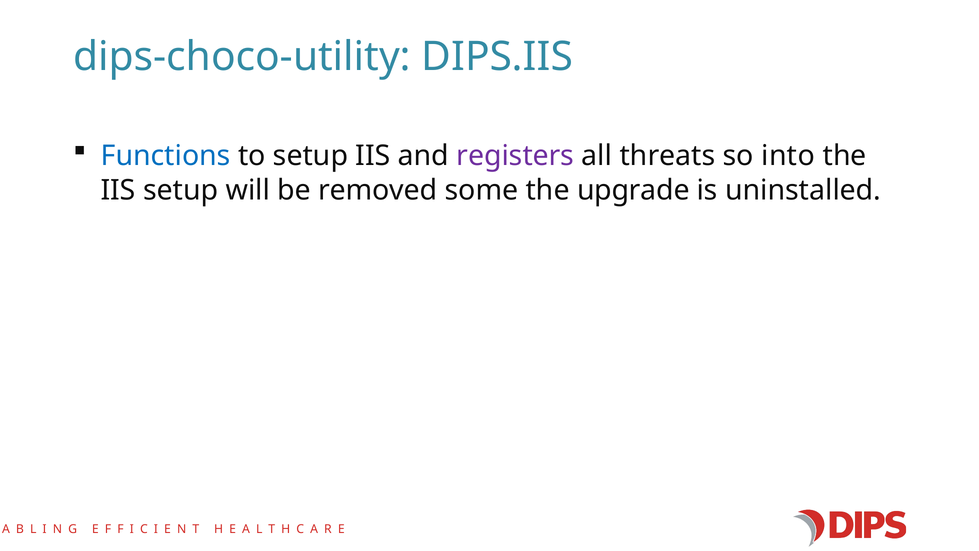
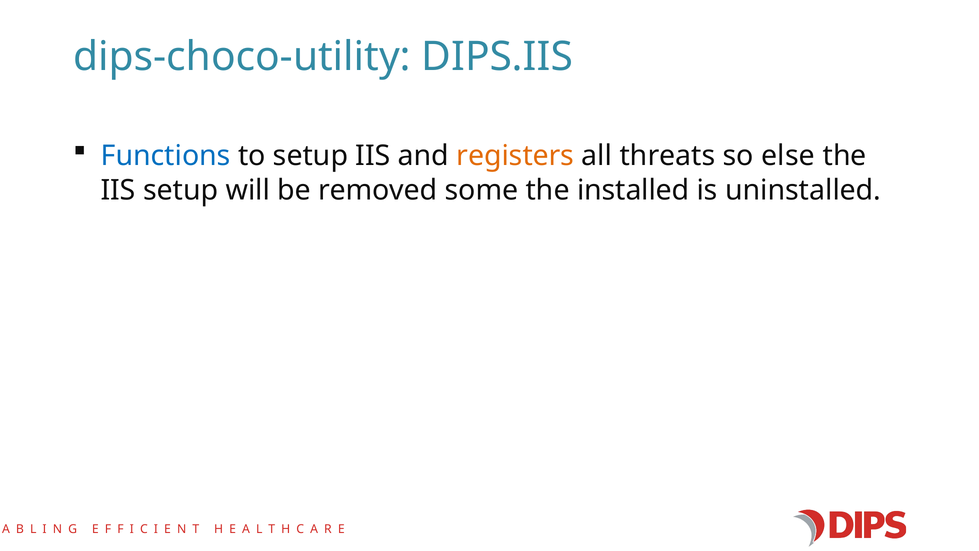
registers colour: purple -> orange
into: into -> else
upgrade: upgrade -> installed
